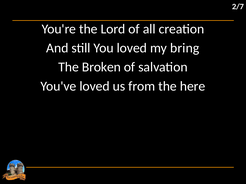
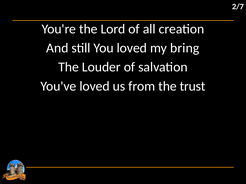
Broken: Broken -> Louder
here: here -> trust
